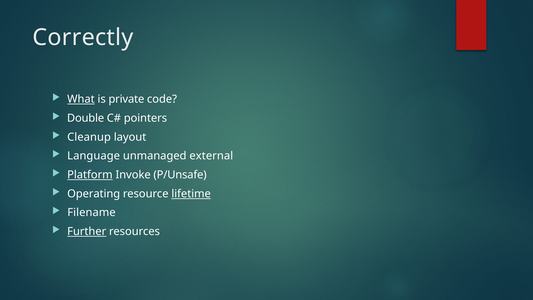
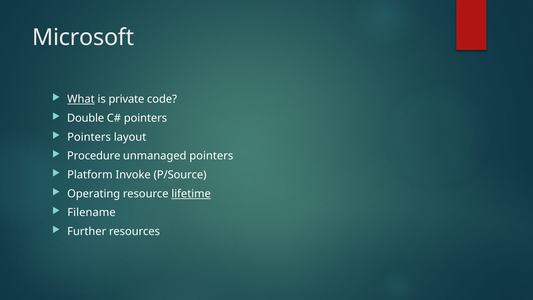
Correctly: Correctly -> Microsoft
Cleanup at (89, 137): Cleanup -> Pointers
Language: Language -> Procedure
unmanaged external: external -> pointers
Platform underline: present -> none
P/Unsafe: P/Unsafe -> P/Source
Further underline: present -> none
